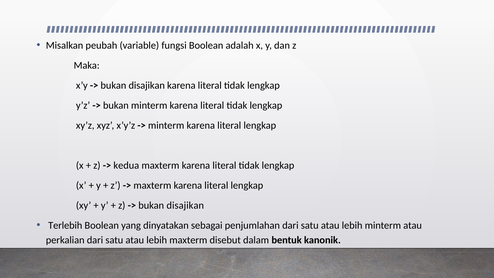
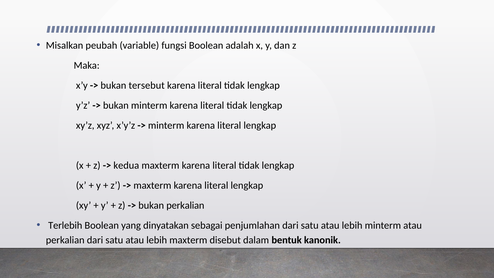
disajikan at (147, 85): disajikan -> tersebut
disajikan at (185, 205): disajikan -> perkalian
